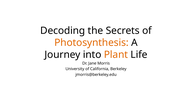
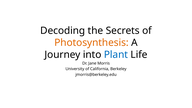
Plant colour: orange -> blue
